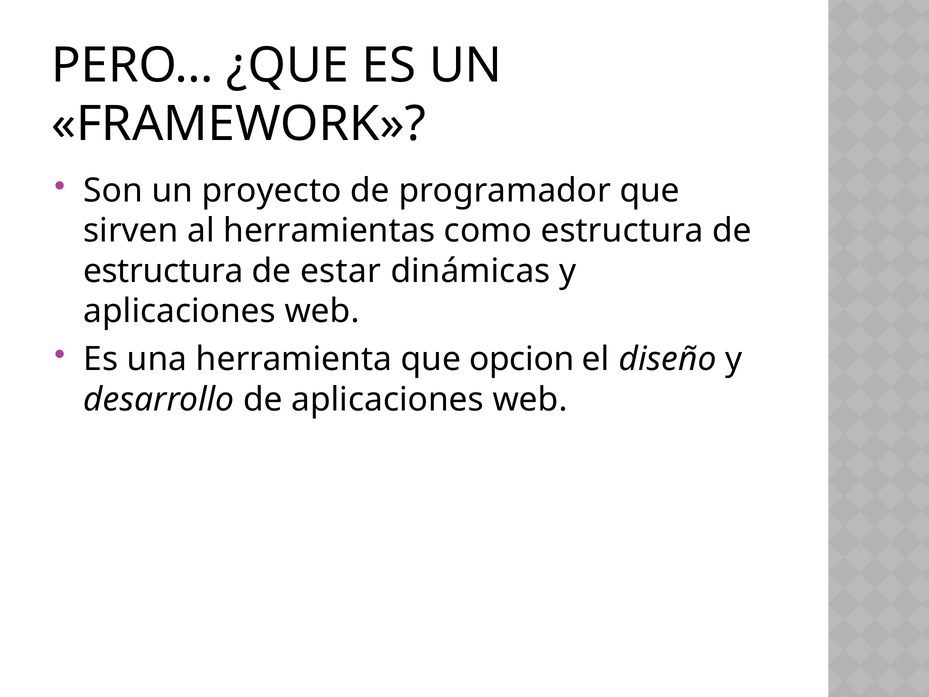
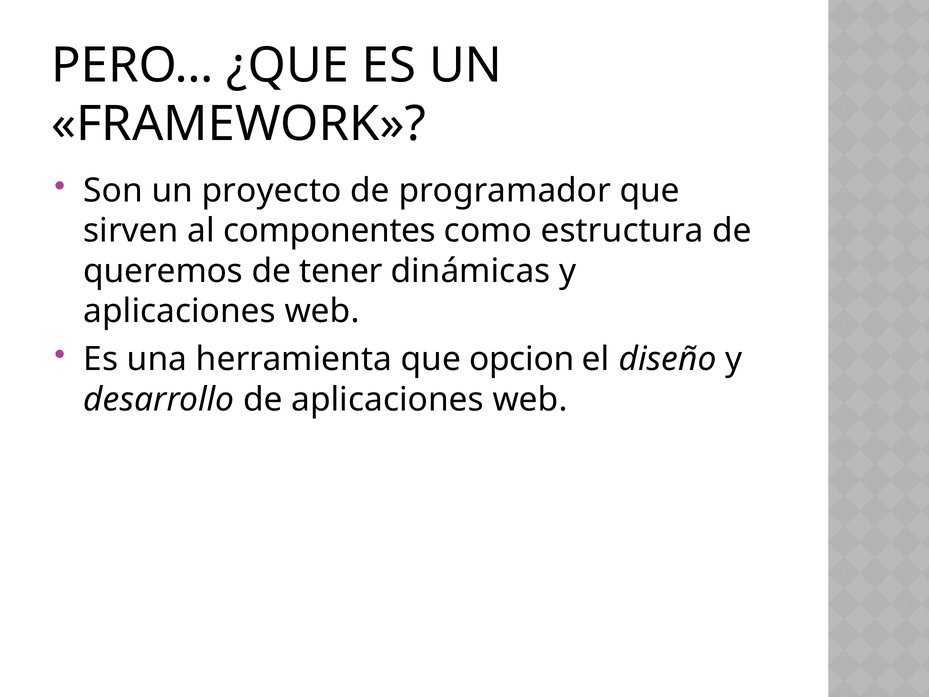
herramientas: herramientas -> componentes
estructura at (163, 271): estructura -> queremos
estar: estar -> tener
